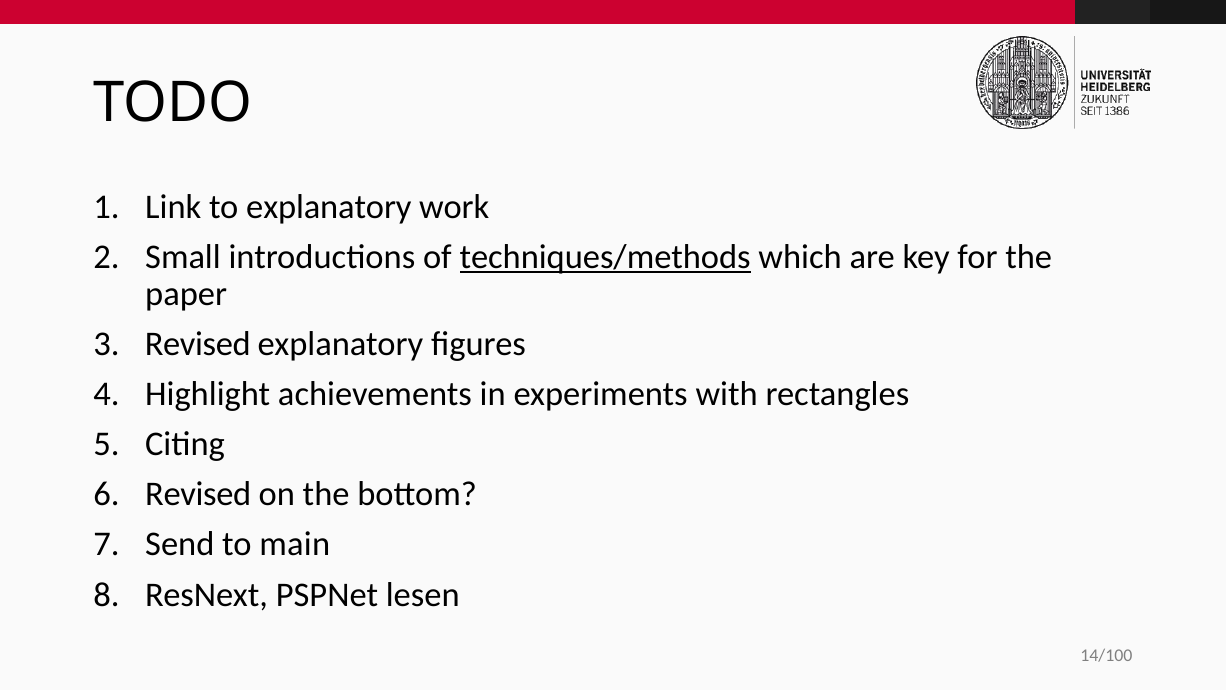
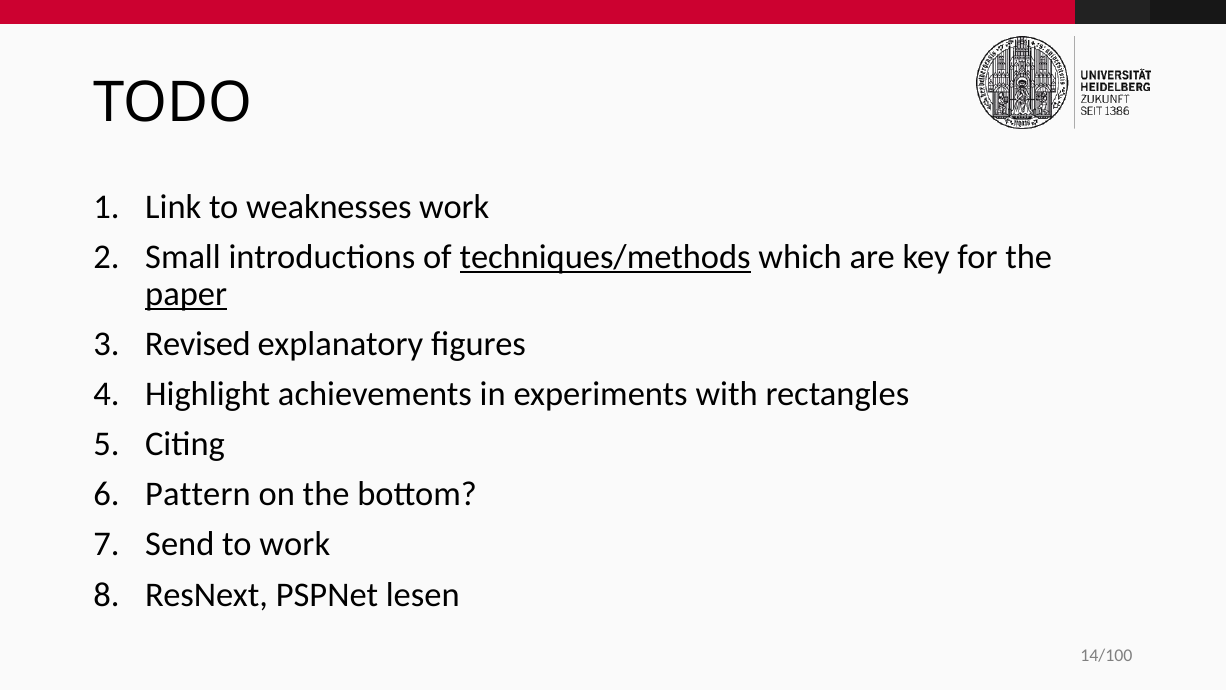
to explanatory: explanatory -> weaknesses
paper underline: none -> present
Revised at (198, 494): Revised -> Pattern
to main: main -> work
